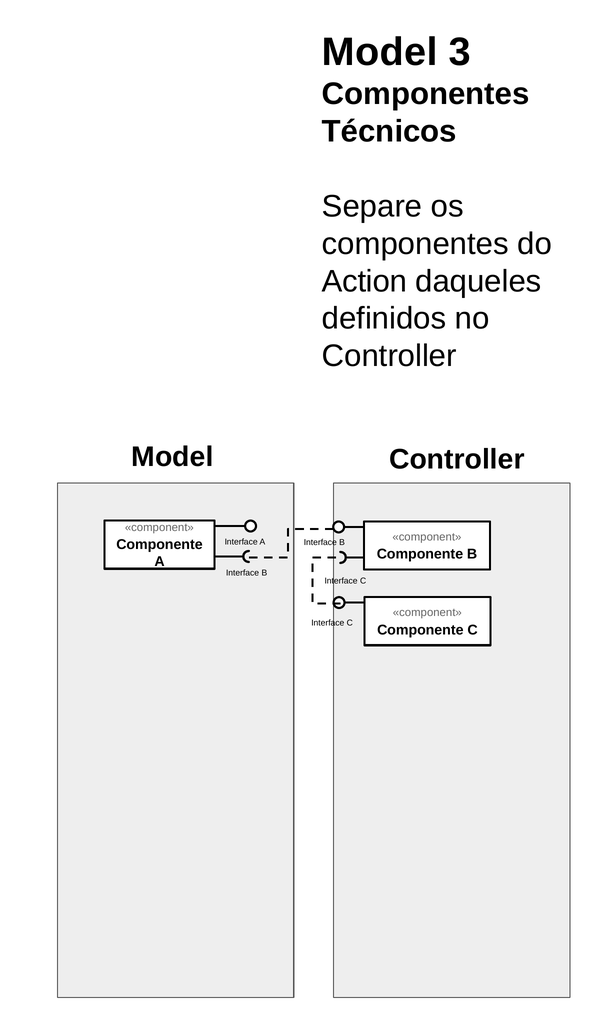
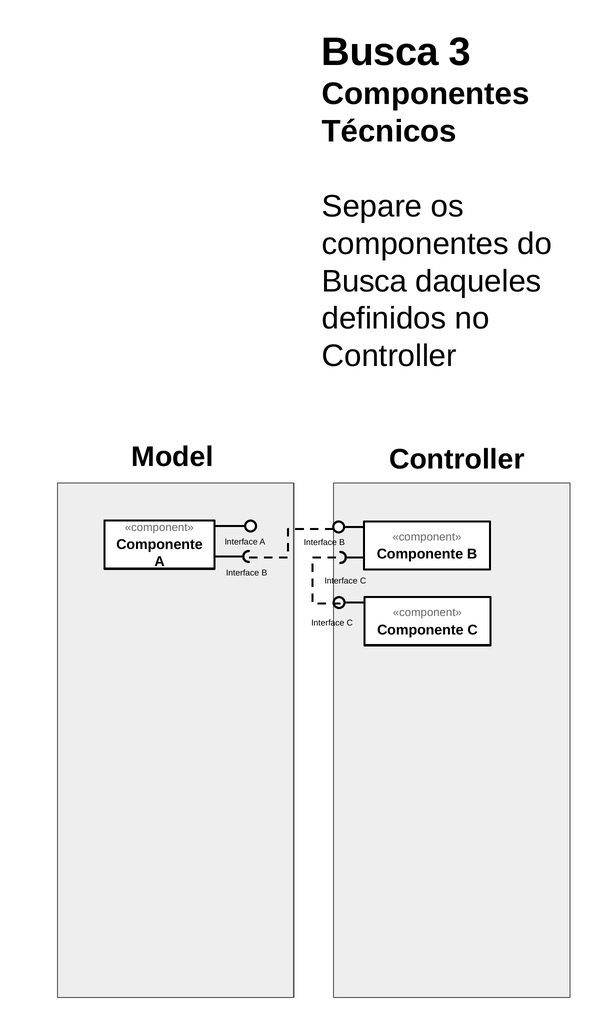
Model at (380, 52): Model -> Busca
Action at (364, 281): Action -> Busca
